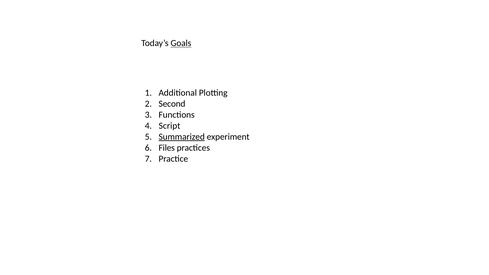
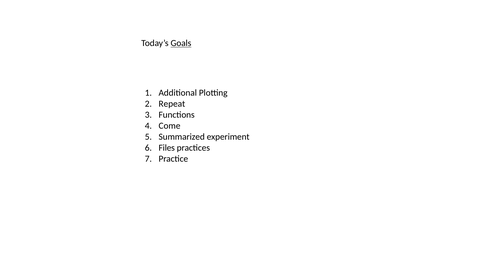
Second: Second -> Repeat
Script: Script -> Come
Summarized underline: present -> none
